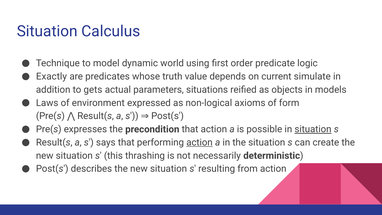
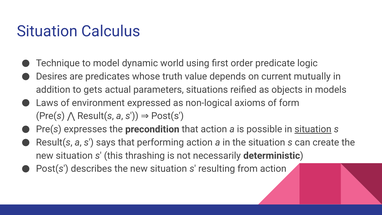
Exactly: Exactly -> Desires
simulate: simulate -> mutually
action at (199, 142) underline: present -> none
